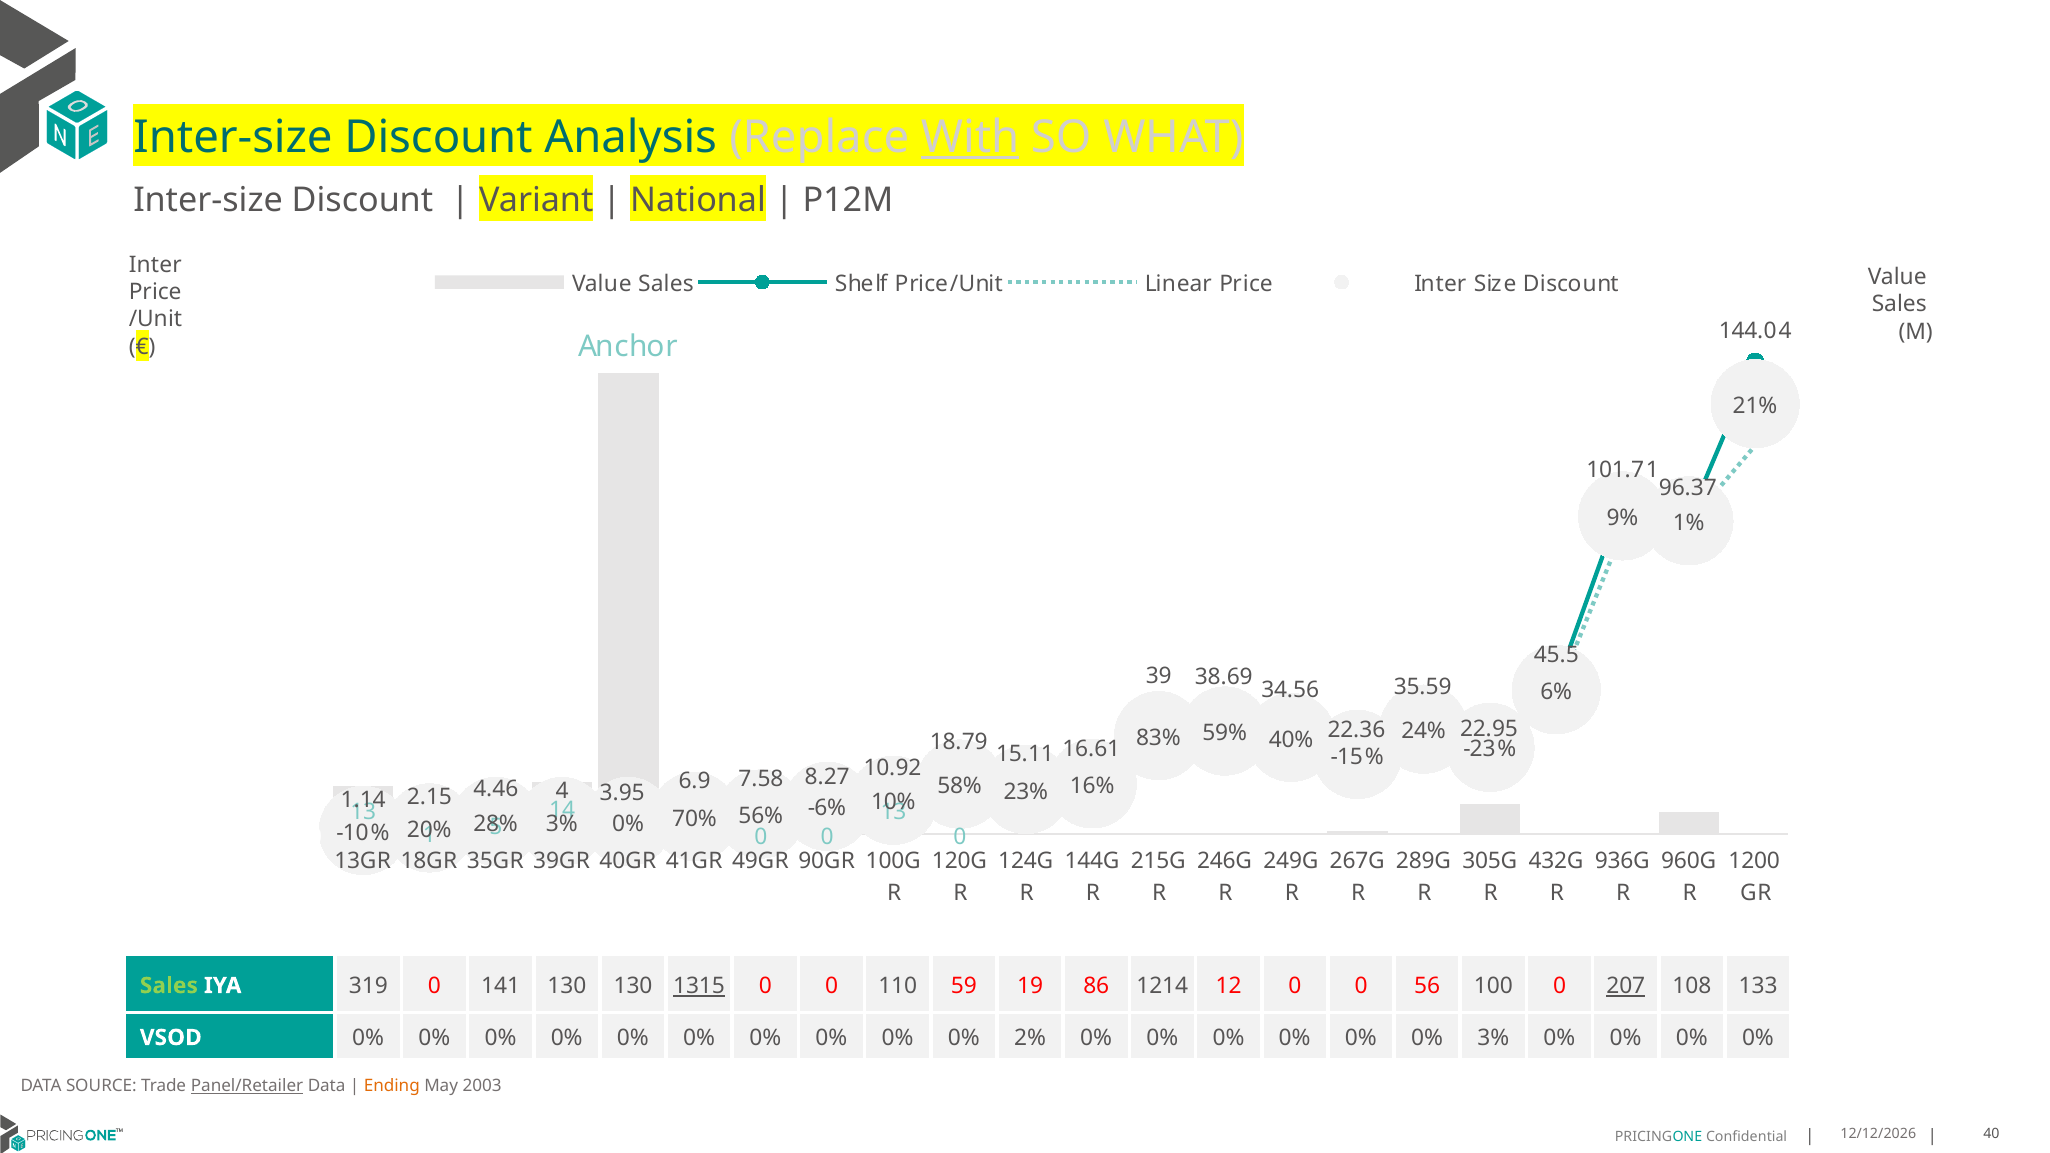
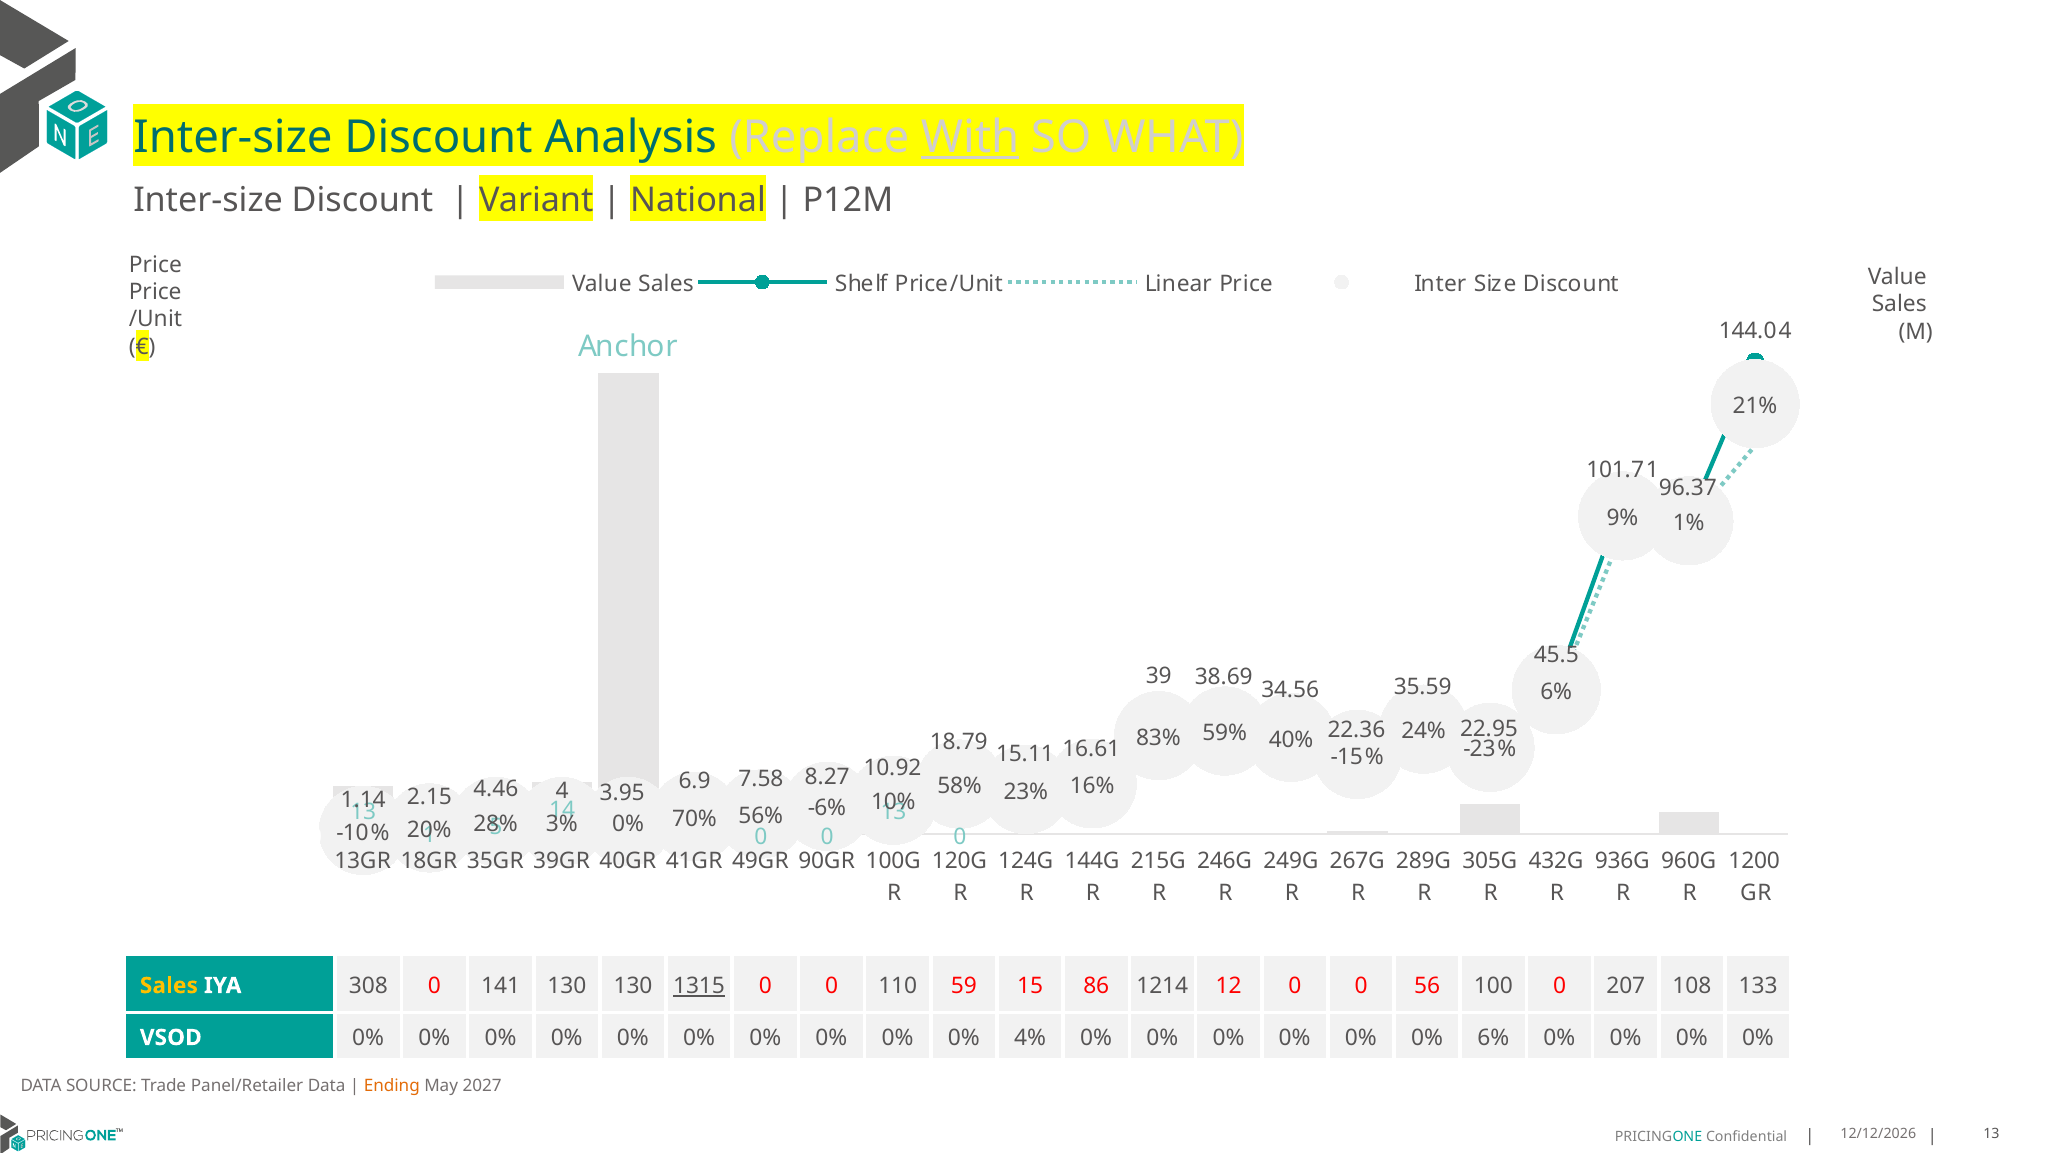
Inter at (155, 265): Inter -> Price
Sales at (169, 986) colour: light green -> yellow
319: 319 -> 308
19: 19 -> 15
207 underline: present -> none
2%: 2% -> 4%
0% 3%: 3% -> 6%
Panel/Retailer underline: present -> none
2003: 2003 -> 2027
40 at (1991, 1134): 40 -> 13
